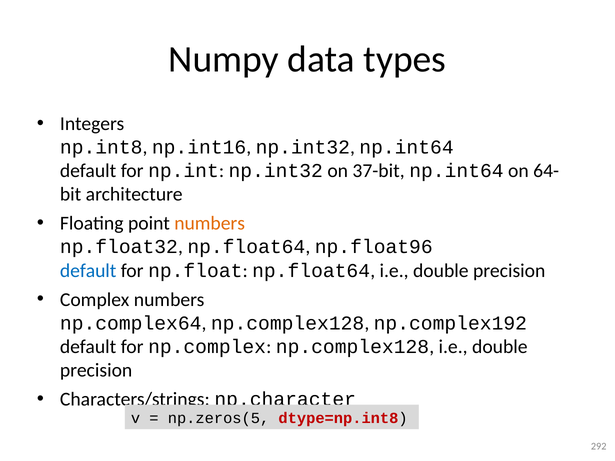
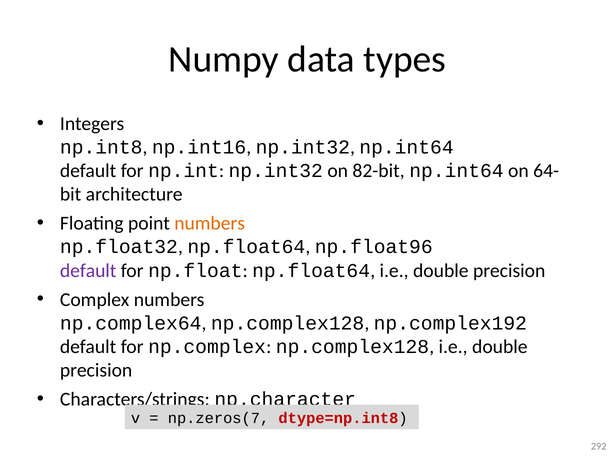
37-bit: 37-bit -> 82-bit
default at (88, 271) colour: blue -> purple
np.zeros(5: np.zeros(5 -> np.zeros(7
